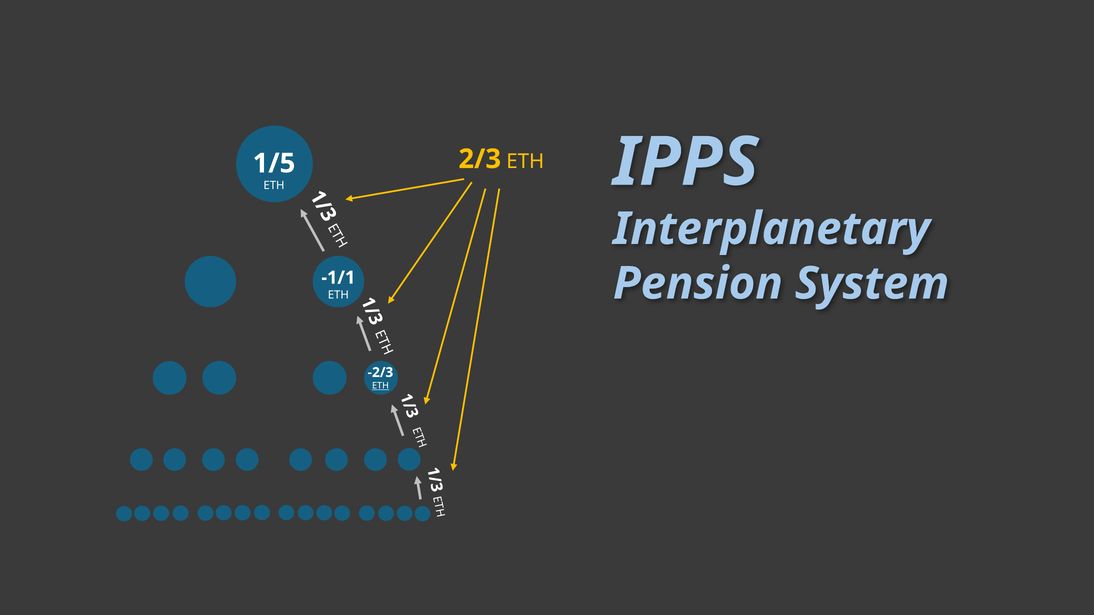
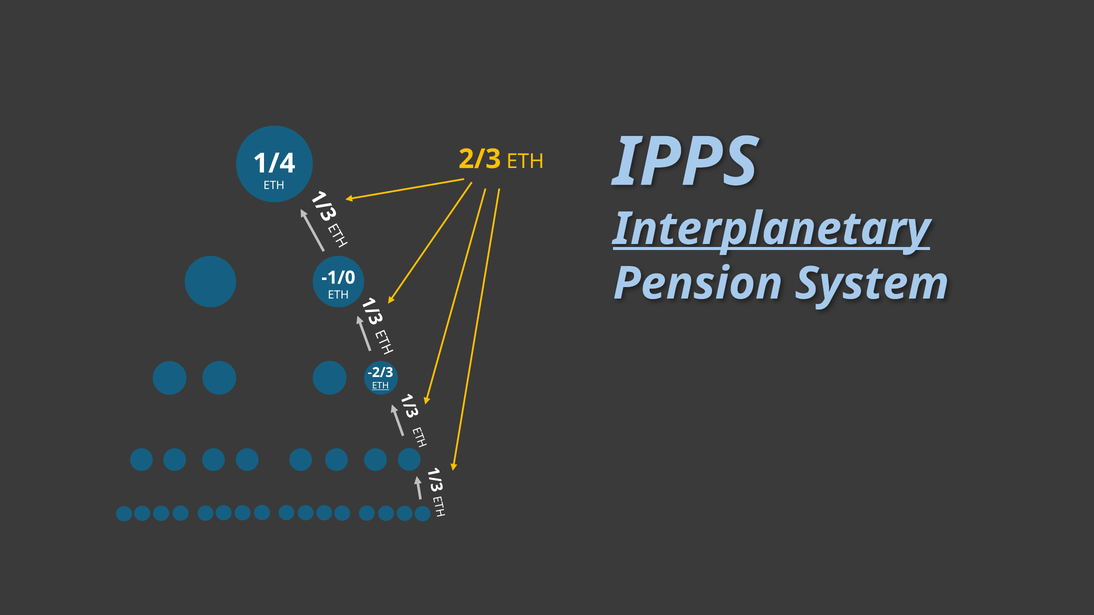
1/5: 1/5 -> 1/4
Interplanetary underline: none -> present
-1/1: -1/1 -> -1/0
